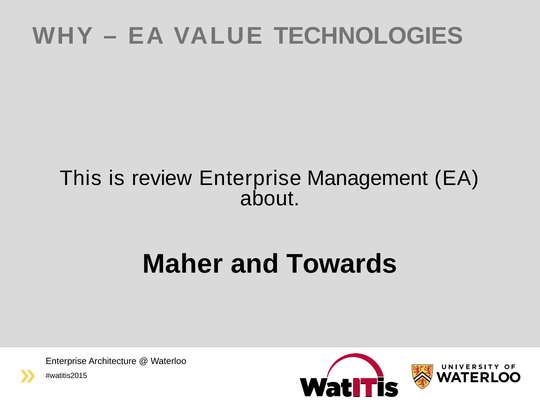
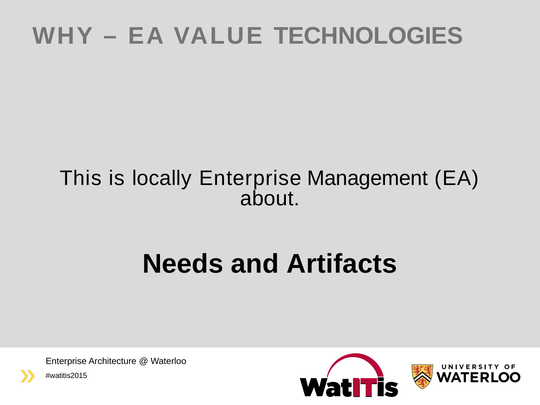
review: review -> locally
Maher: Maher -> Needs
Towards: Towards -> Artifacts
